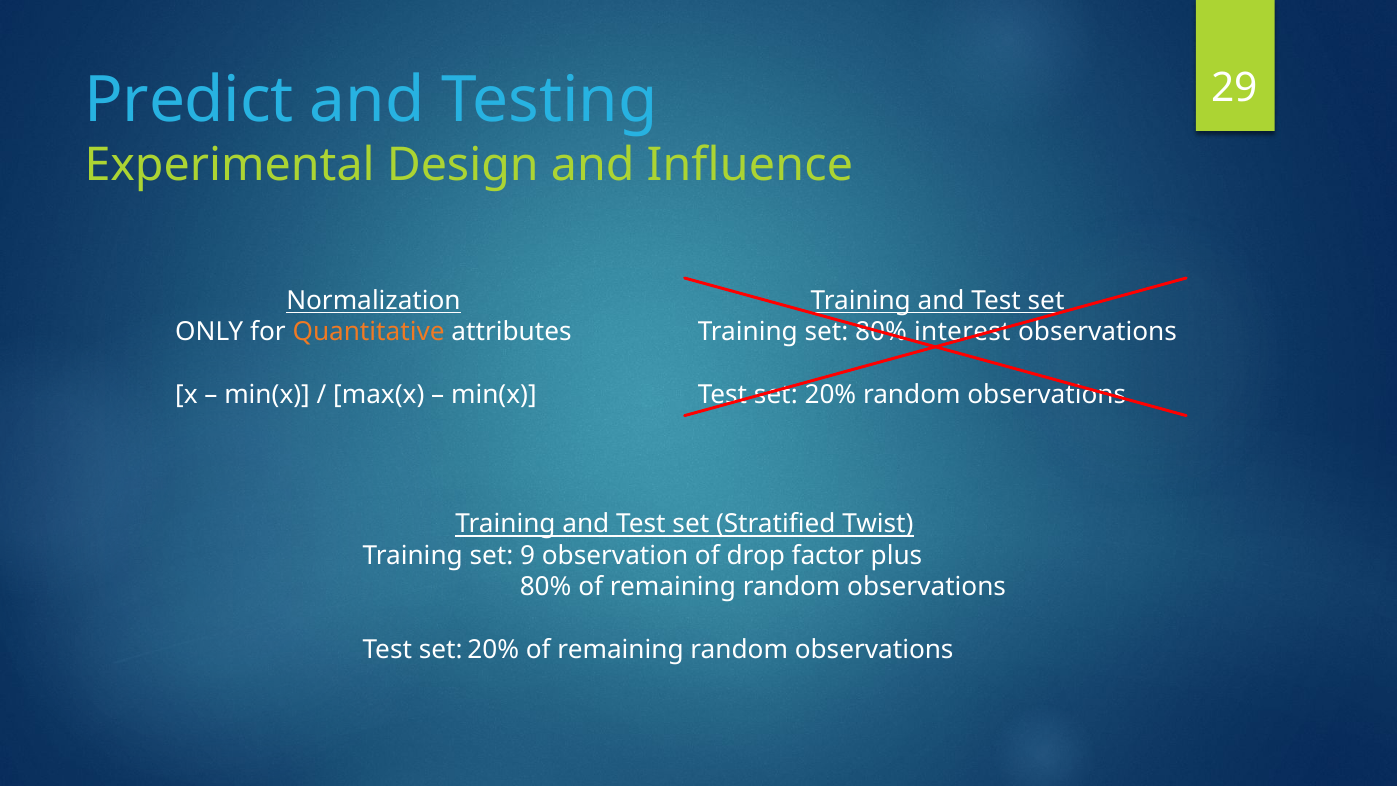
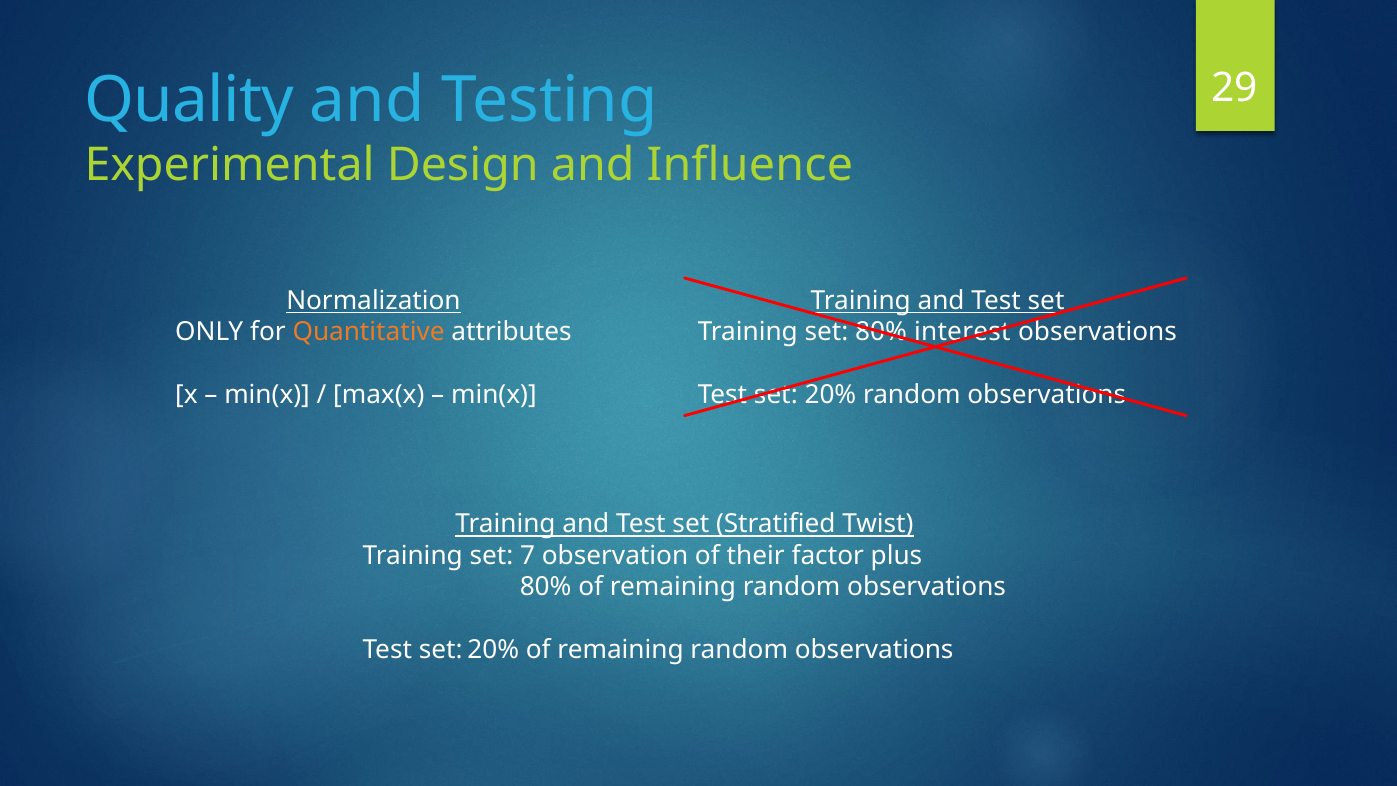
Predict: Predict -> Quality
9: 9 -> 7
drop: drop -> their
